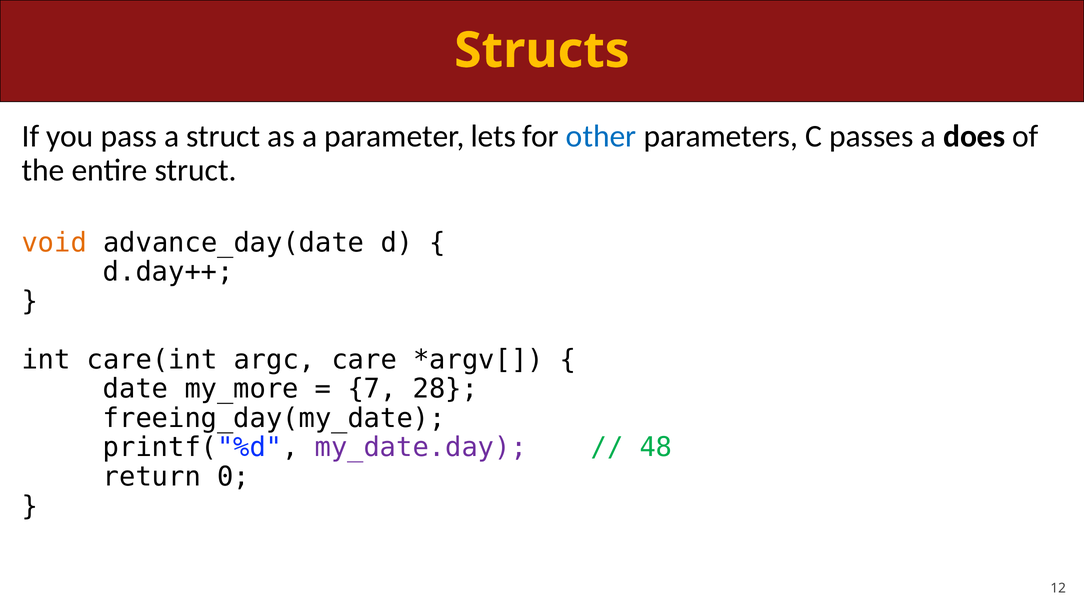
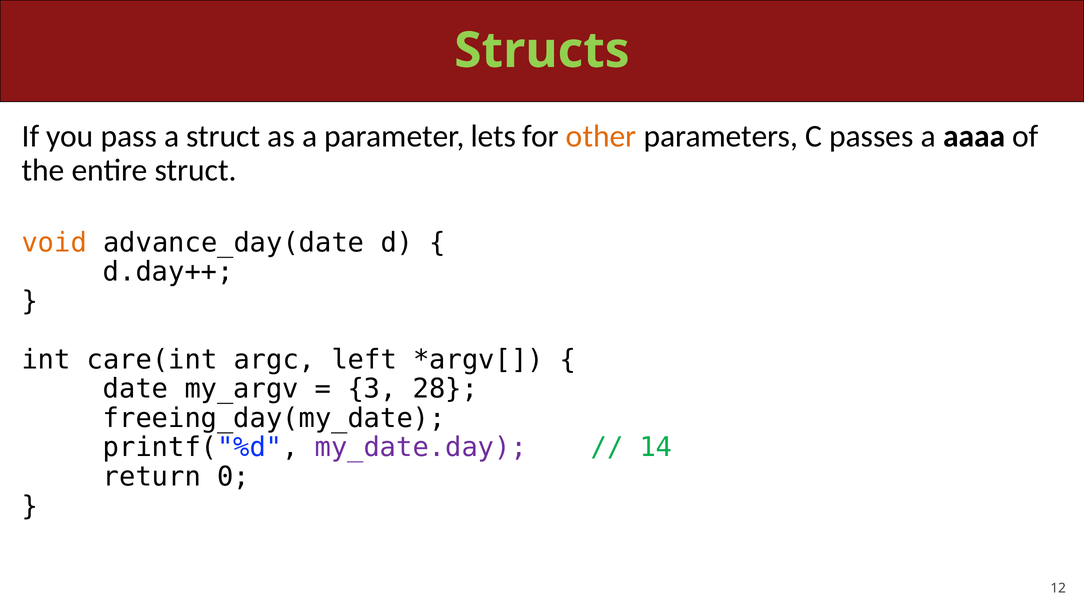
Structs colour: yellow -> light green
other colour: blue -> orange
does: does -> aaaa
care: care -> left
my_more: my_more -> my_argv
7: 7 -> 3
48: 48 -> 14
